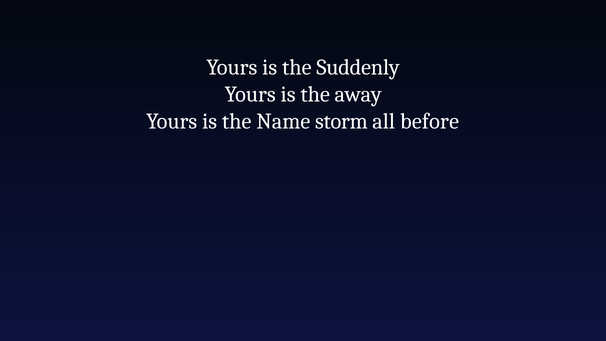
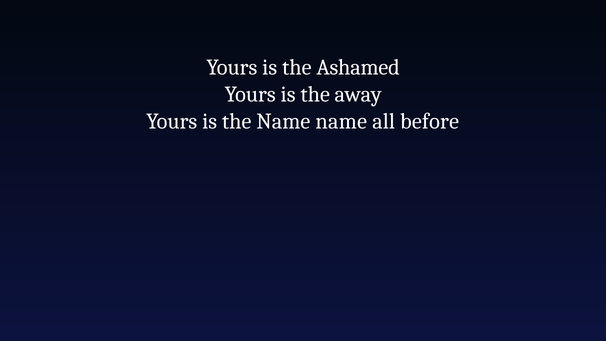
Suddenly: Suddenly -> Ashamed
Name storm: storm -> name
